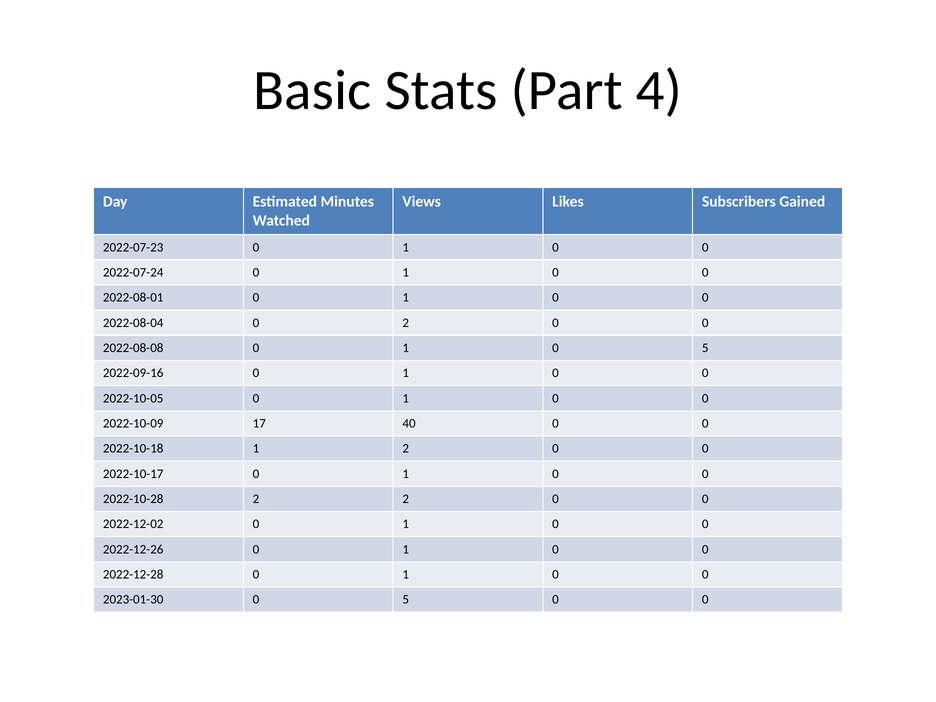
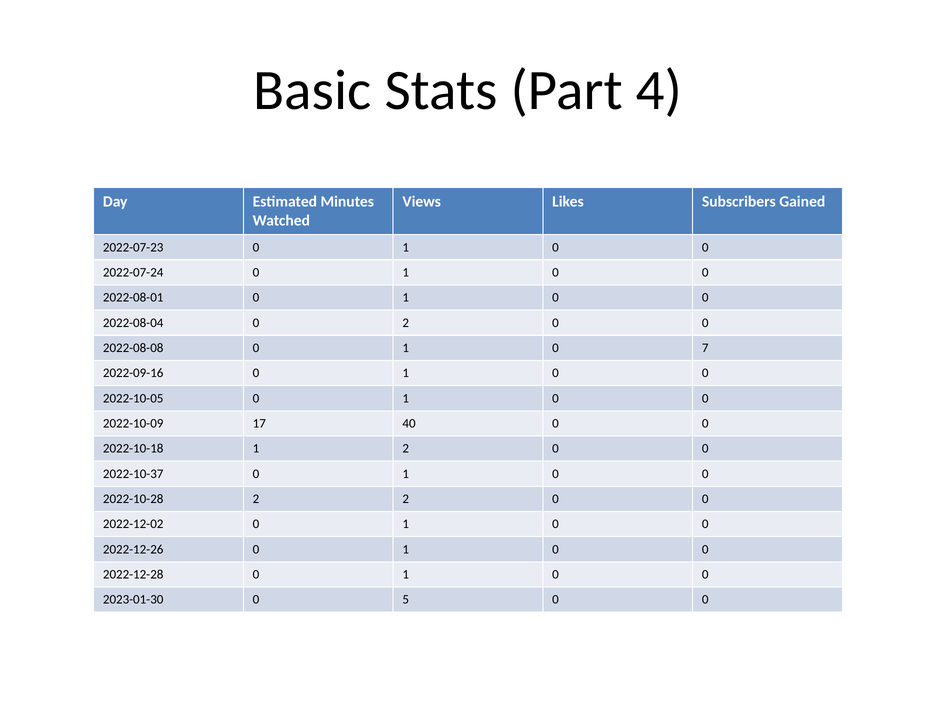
1 0 5: 5 -> 7
2022-10-17: 2022-10-17 -> 2022-10-37
